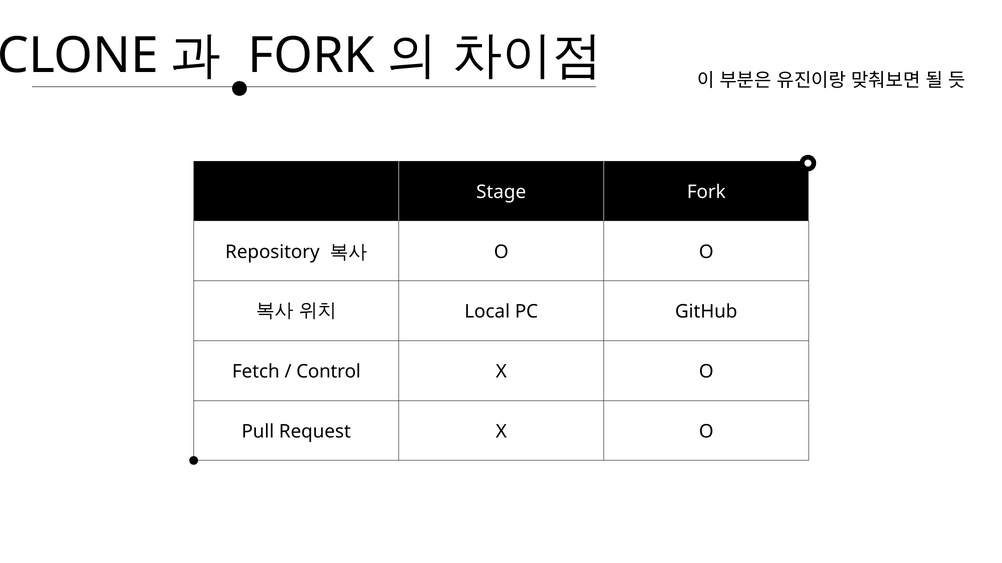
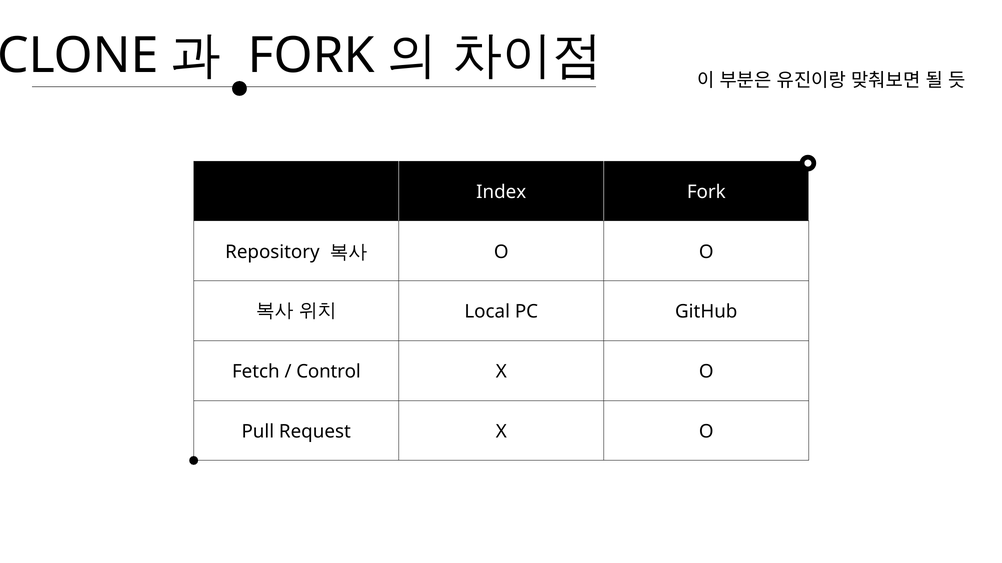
Stage: Stage -> Index
